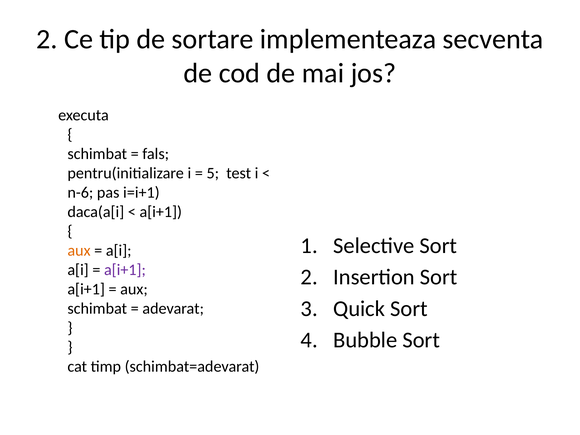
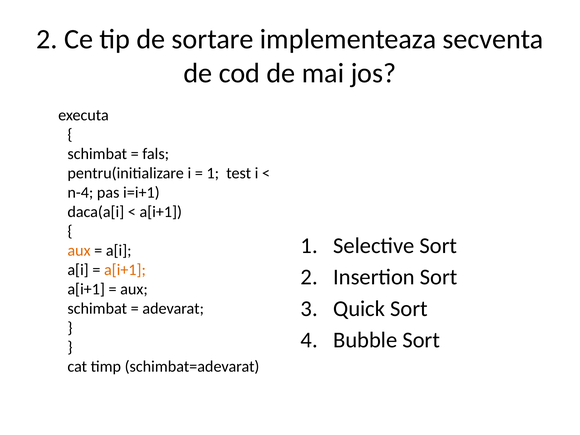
5 at (213, 173): 5 -> 1
n-6: n-6 -> n-4
a[i+1 at (125, 270) colour: purple -> orange
